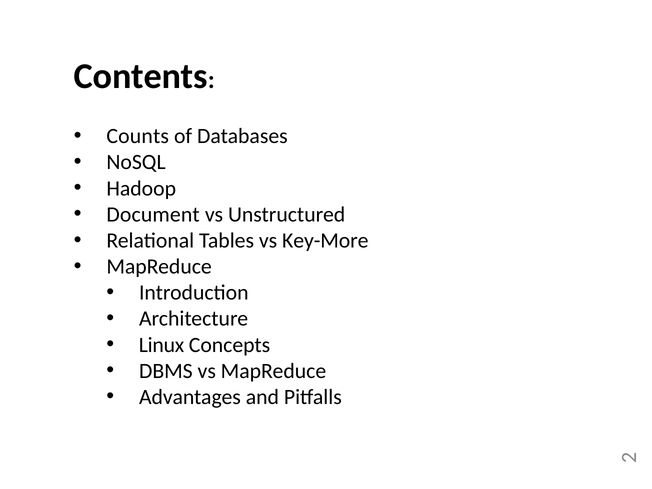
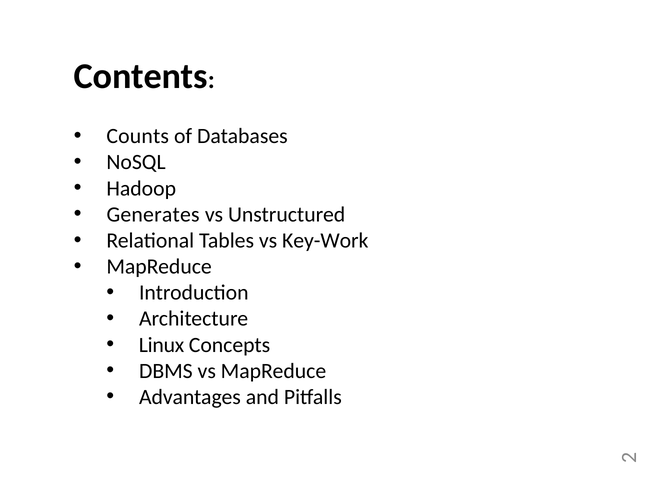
Document: Document -> Generates
Key-More: Key-More -> Key-Work
